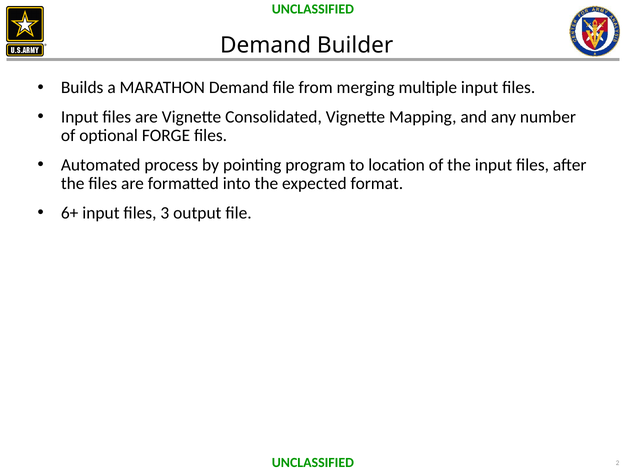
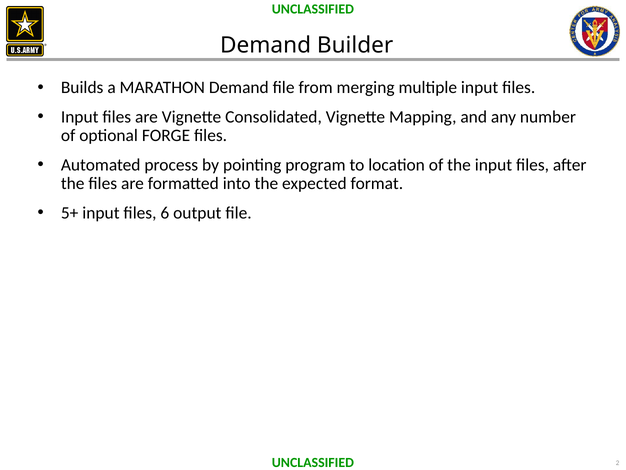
6+: 6+ -> 5+
3: 3 -> 6
